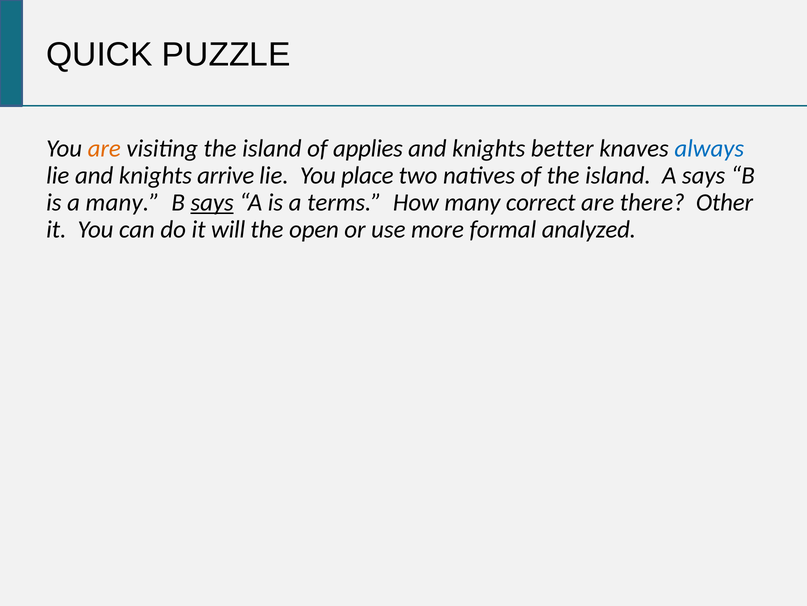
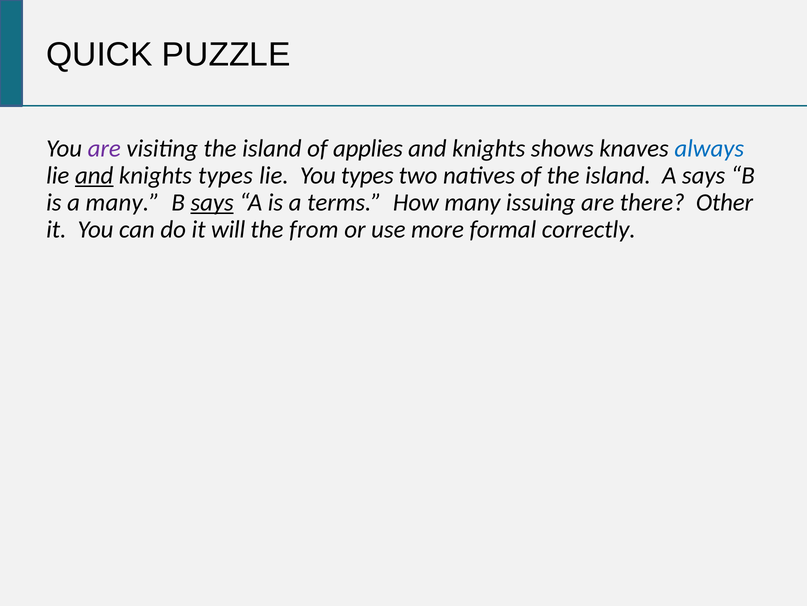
are at (104, 148) colour: orange -> purple
better: better -> shows
and at (94, 175) underline: none -> present
knights arrive: arrive -> types
You place: place -> types
correct: correct -> issuing
open: open -> from
analyzed: analyzed -> correctly
